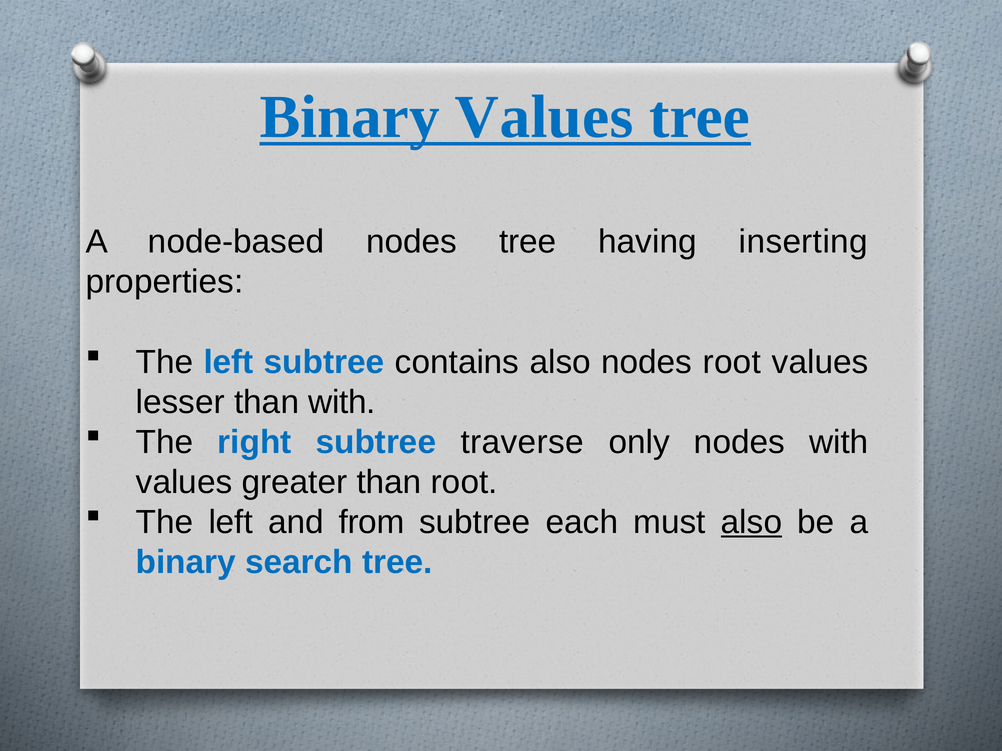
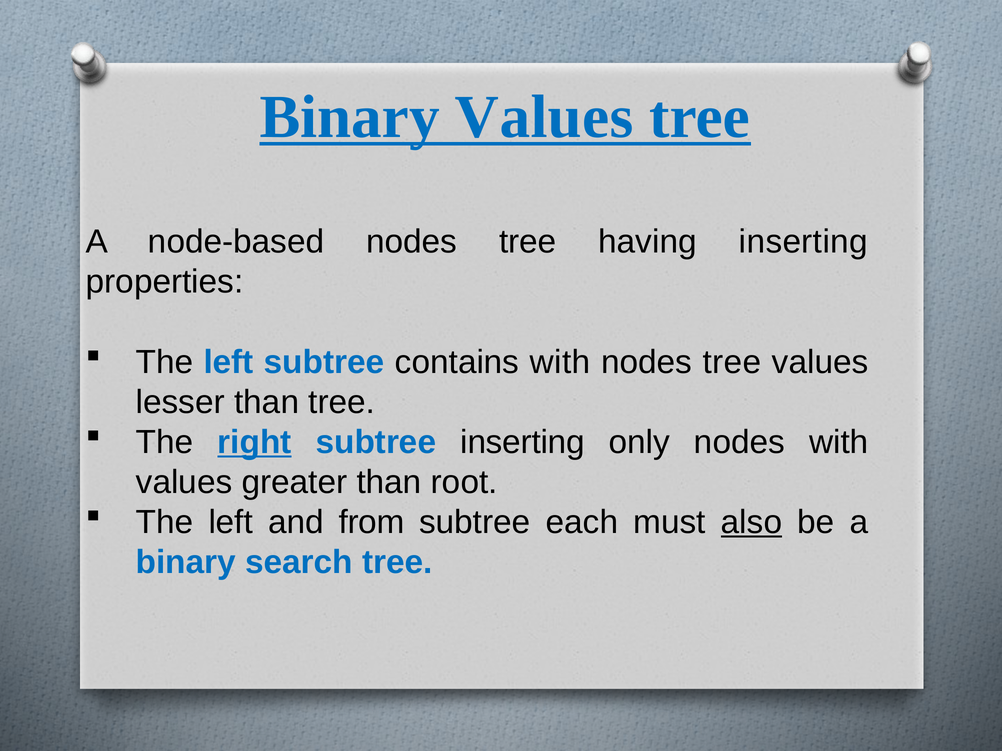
contains also: also -> with
root at (732, 362): root -> tree
than with: with -> tree
right underline: none -> present
subtree traverse: traverse -> inserting
